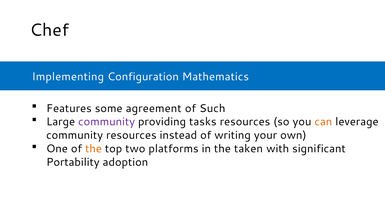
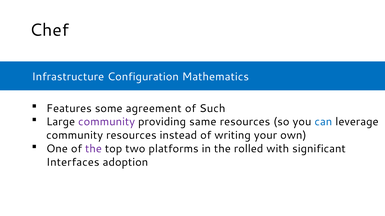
Implementing: Implementing -> Infrastructure
tasks: tasks -> same
can colour: orange -> blue
the at (93, 149) colour: orange -> purple
taken: taken -> rolled
Portability: Portability -> Interfaces
